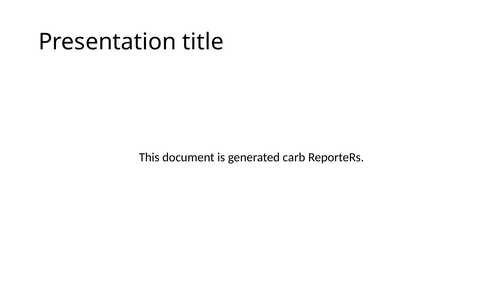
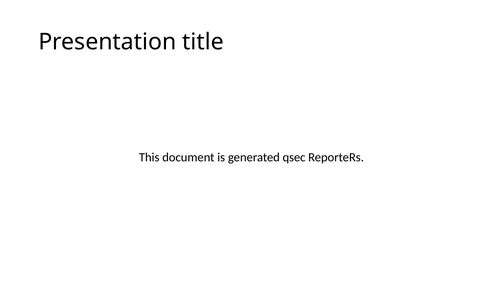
carb: carb -> qsec
